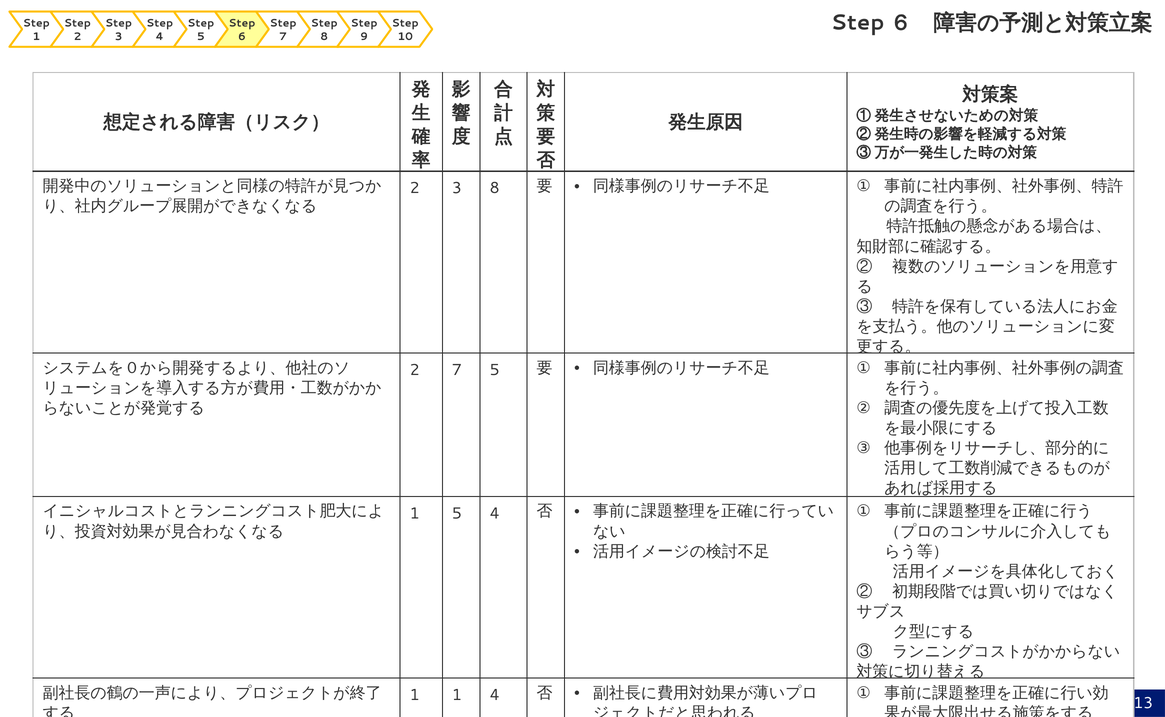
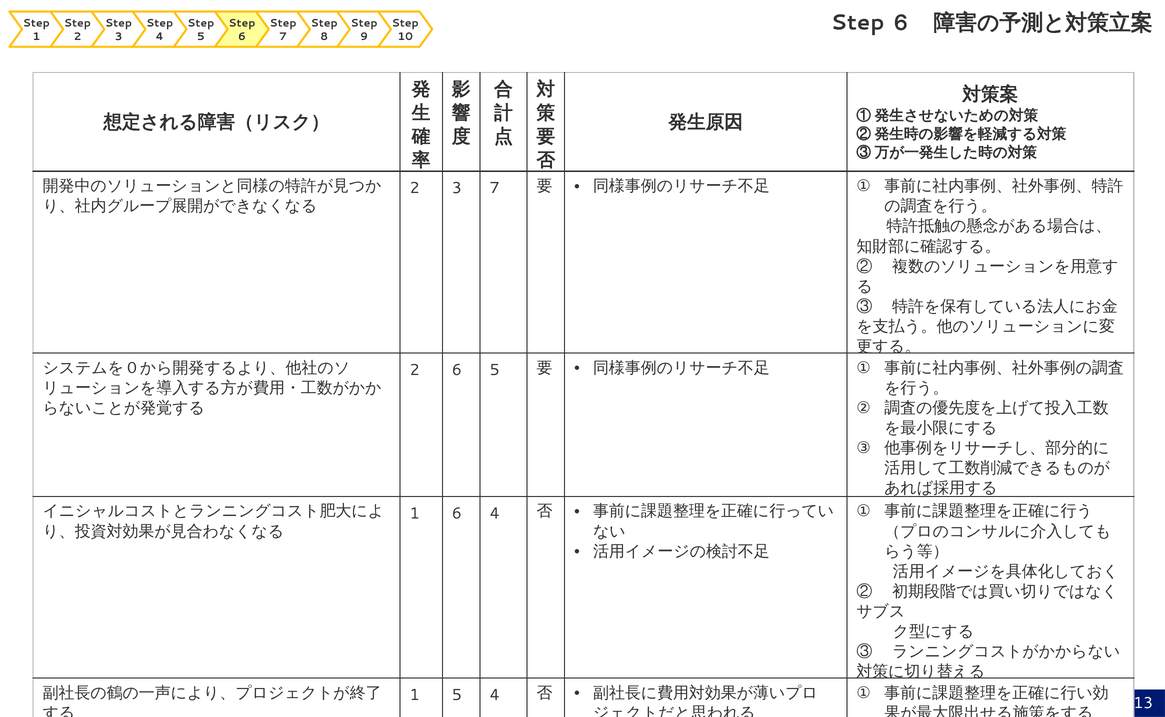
3 8: 8 -> 7
2 7: 7 -> 6
1 5: 5 -> 6
1 1: 1 -> 5
